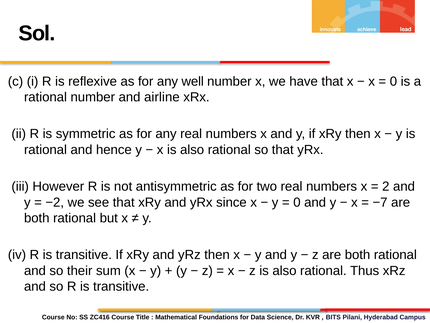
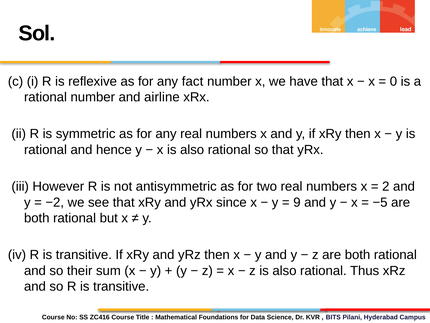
well: well -> fact
0 at (297, 202): 0 -> 9
−7: −7 -> −5
